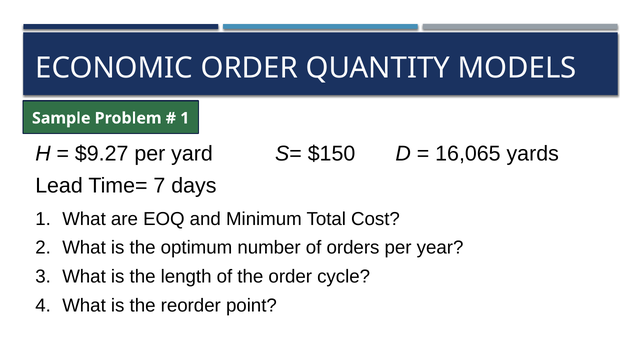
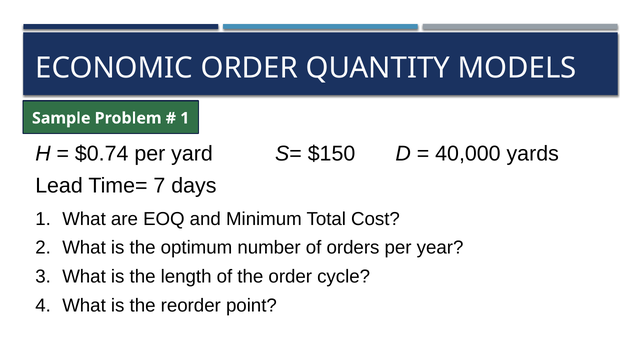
$9.27: $9.27 -> $0.74
16,065: 16,065 -> 40,000
